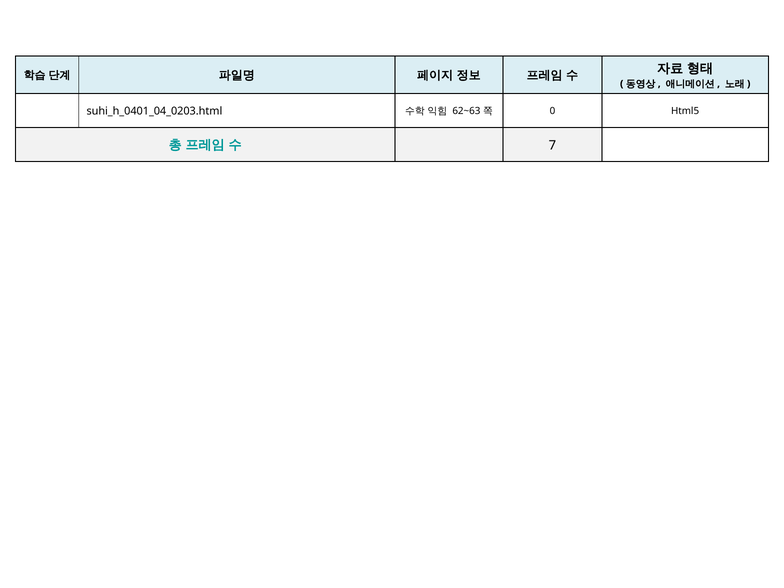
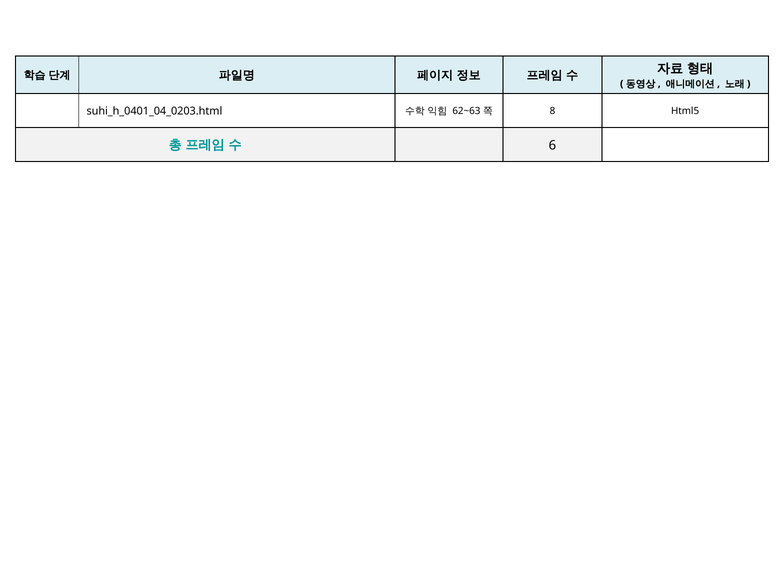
0: 0 -> 8
7: 7 -> 6
